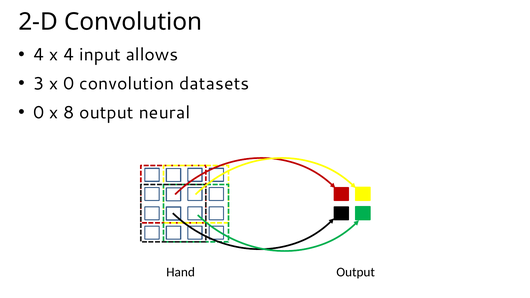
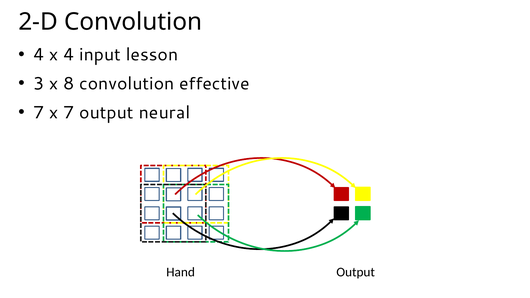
allows: allows -> lesson
x 0: 0 -> 8
datasets: datasets -> effective
0 at (39, 113): 0 -> 7
x 8: 8 -> 7
